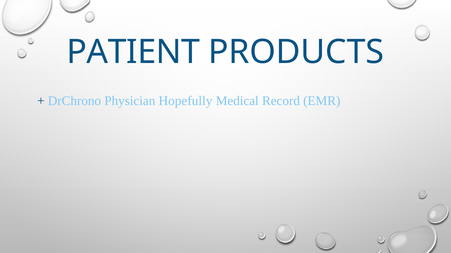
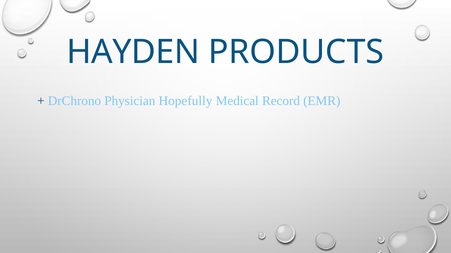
PATIENT: PATIENT -> HAYDEN
